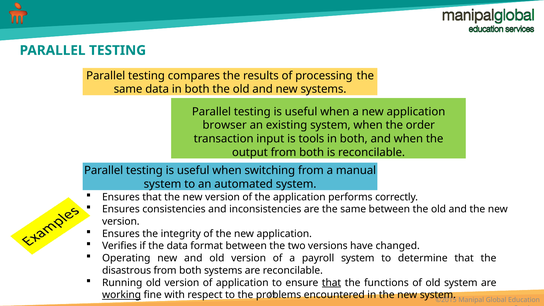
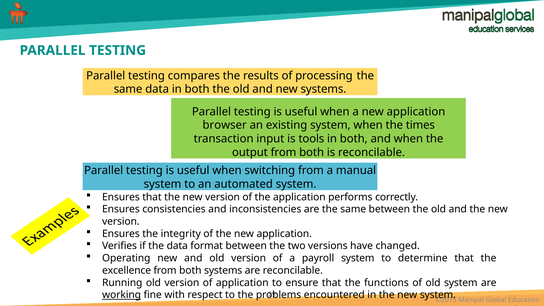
order: order -> times
disastrous: disastrous -> excellence
that at (332, 283) underline: present -> none
